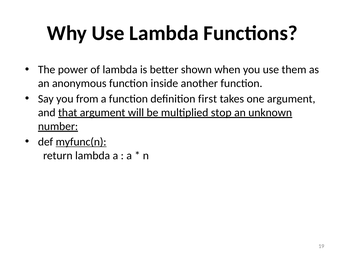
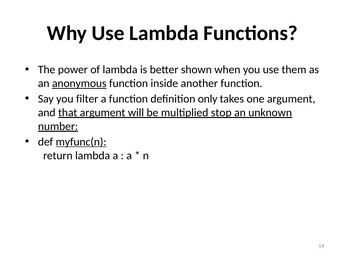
anonymous underline: none -> present
from: from -> filter
first: first -> only
